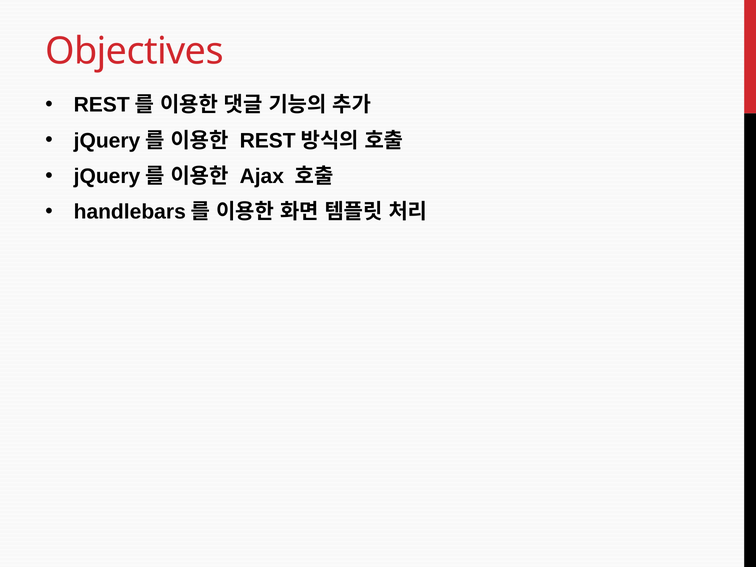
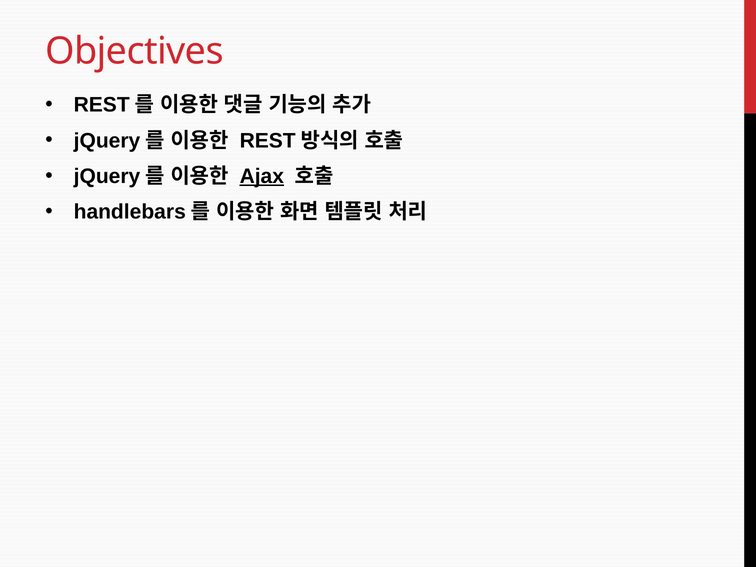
Ajax underline: none -> present
